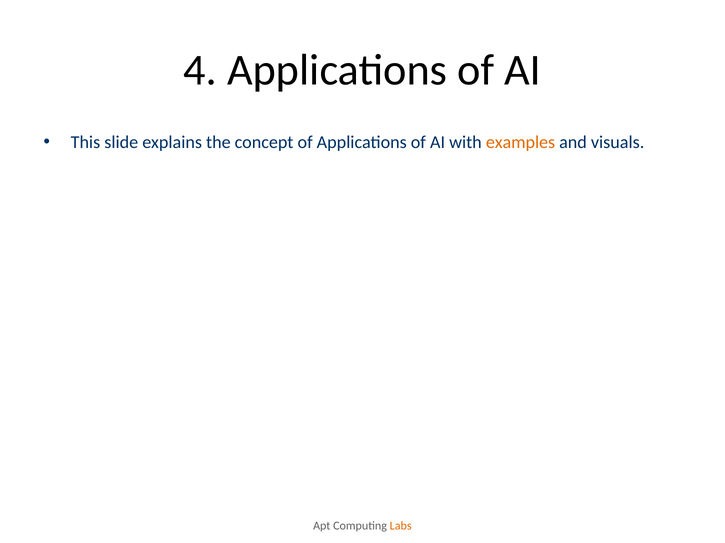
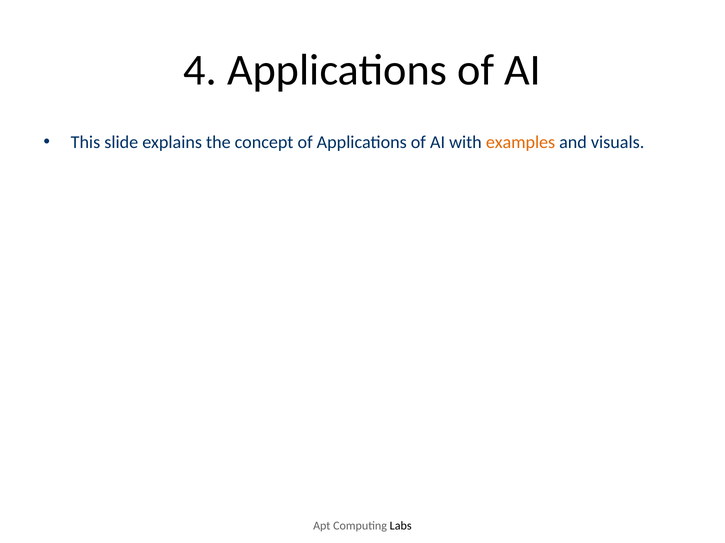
Labs colour: orange -> black
